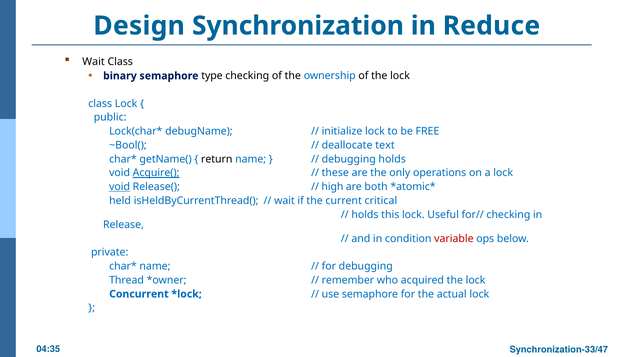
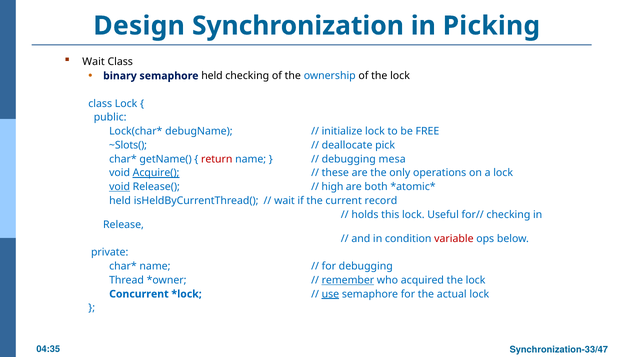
Reduce: Reduce -> Picking
semaphore type: type -> held
~Bool(: ~Bool( -> ~Slots(
text: text -> pick
return colour: black -> red
debugging holds: holds -> mesa
critical: critical -> record
remember underline: none -> present
use underline: none -> present
